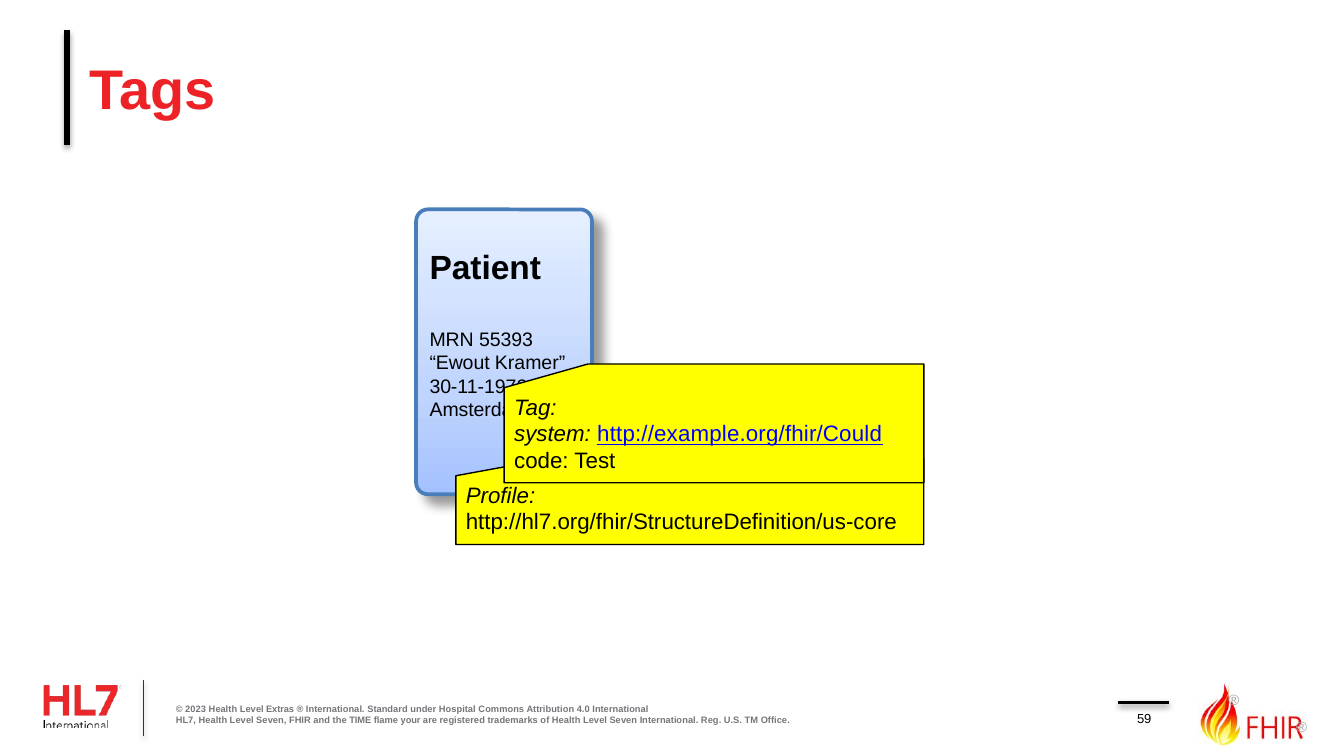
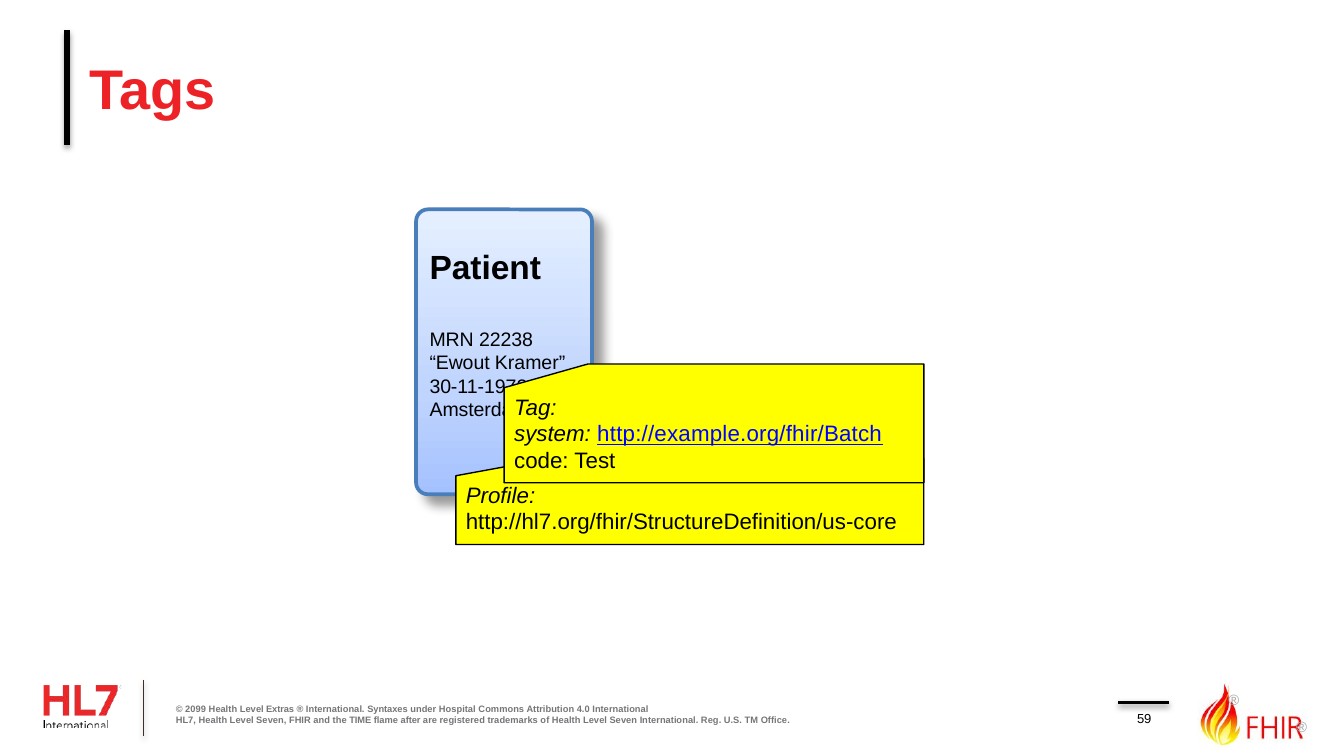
55393: 55393 -> 22238
http://example.org/fhir/Could: http://example.org/fhir/Could -> http://example.org/fhir/Batch
2023: 2023 -> 2099
Standard: Standard -> Syntaxes
your: your -> after
